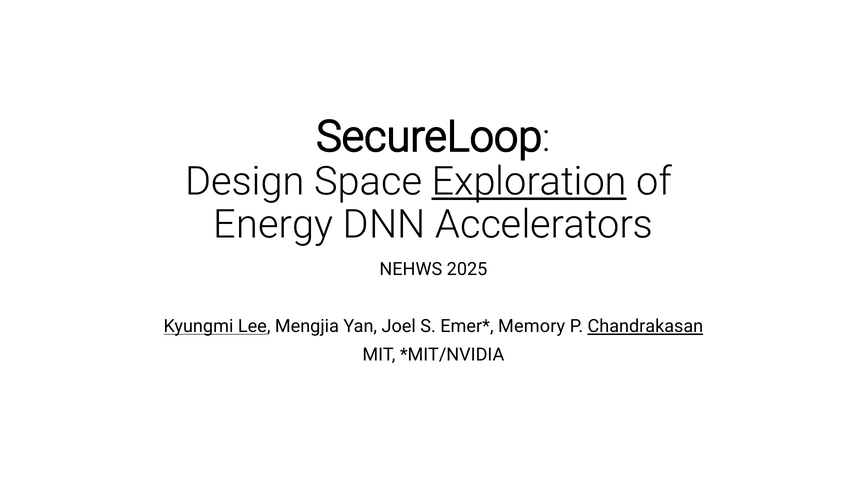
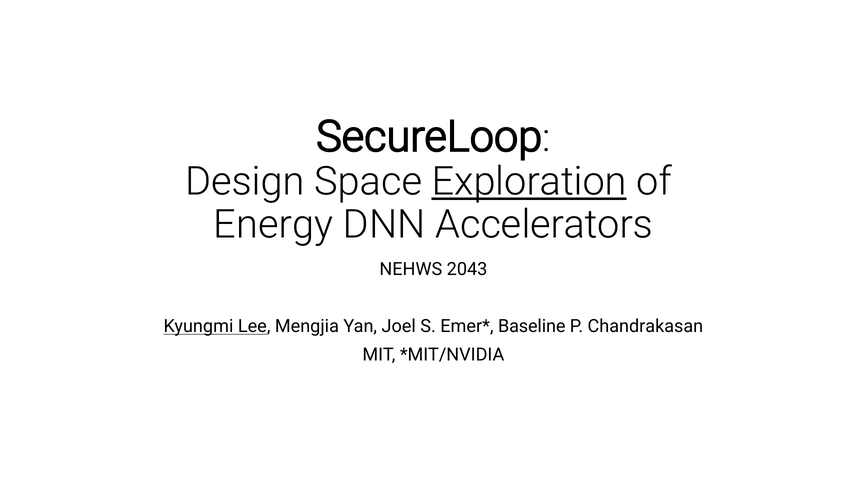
2025: 2025 -> 2043
Memory: Memory -> Baseline
Chandrakasan underline: present -> none
